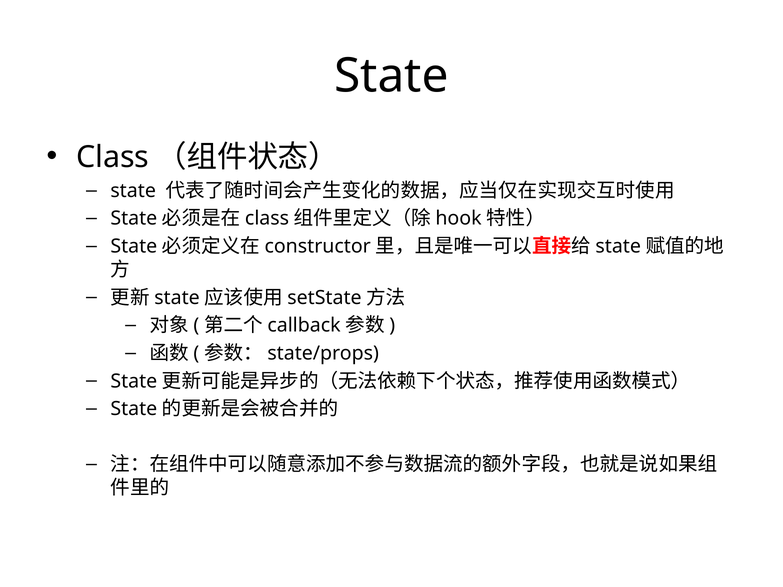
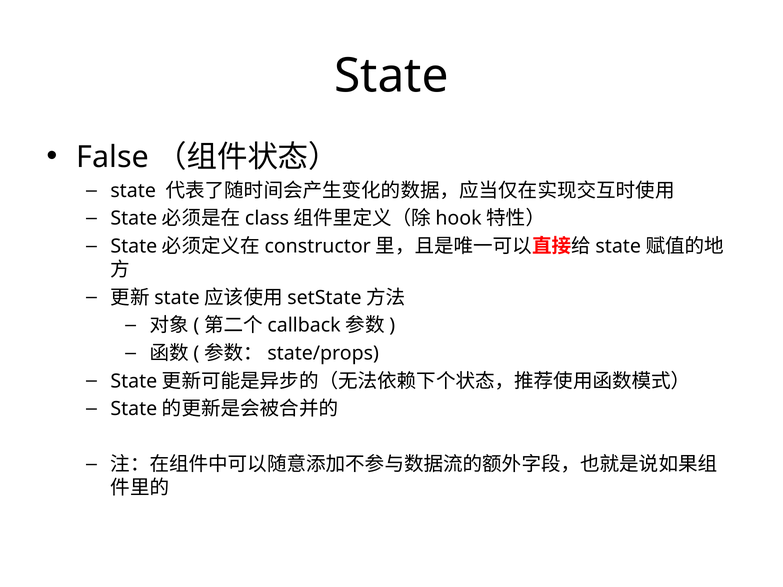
Class: Class -> False
